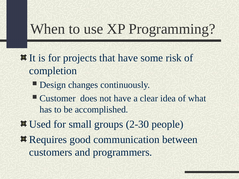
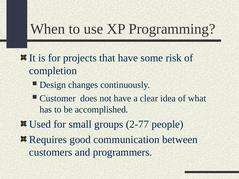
2-30: 2-30 -> 2-77
